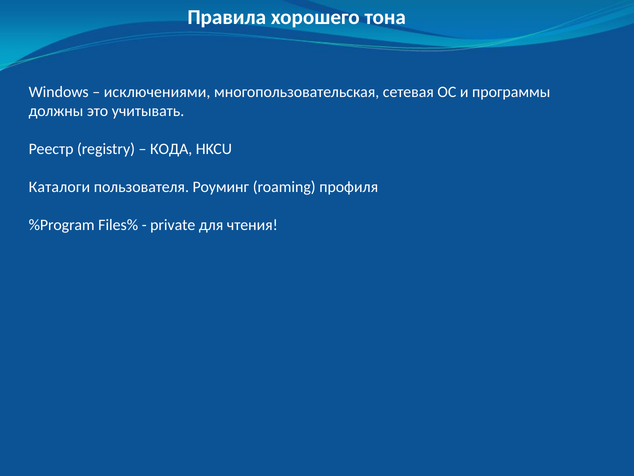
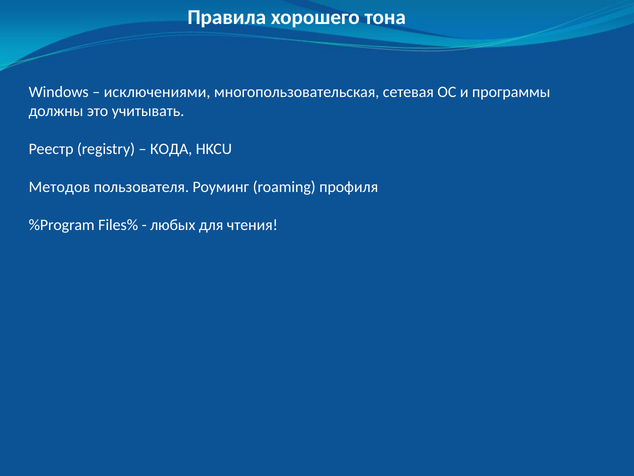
Каталоги: Каталоги -> Методов
private: private -> любых
